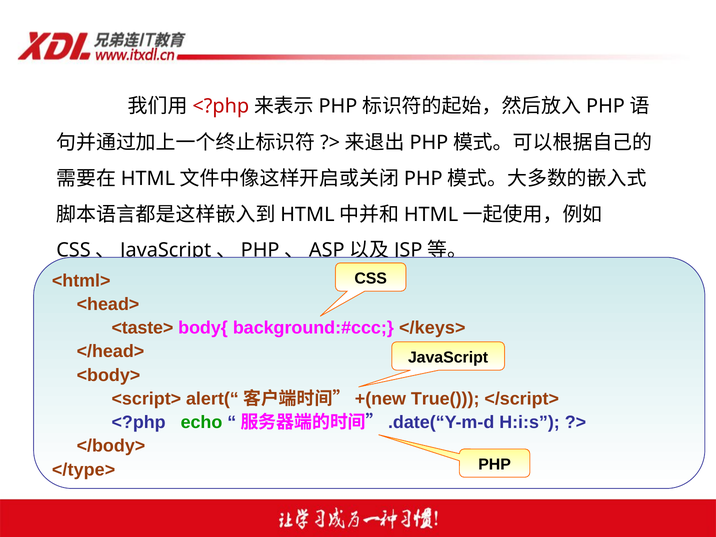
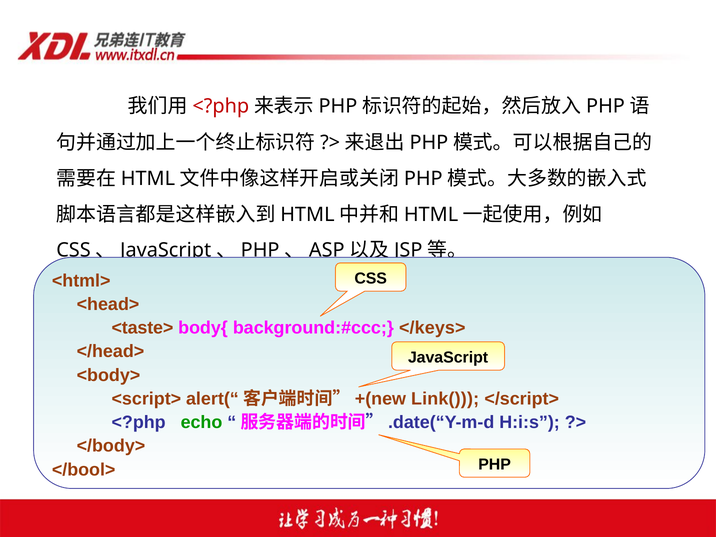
True(: True( -> Link(
</type>: </type> -> </bool>
